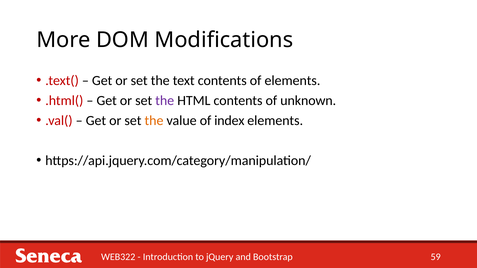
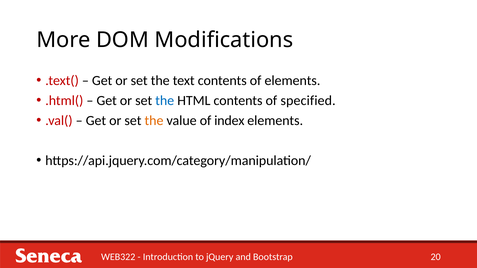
the at (165, 101) colour: purple -> blue
unknown: unknown -> specified
59: 59 -> 20
